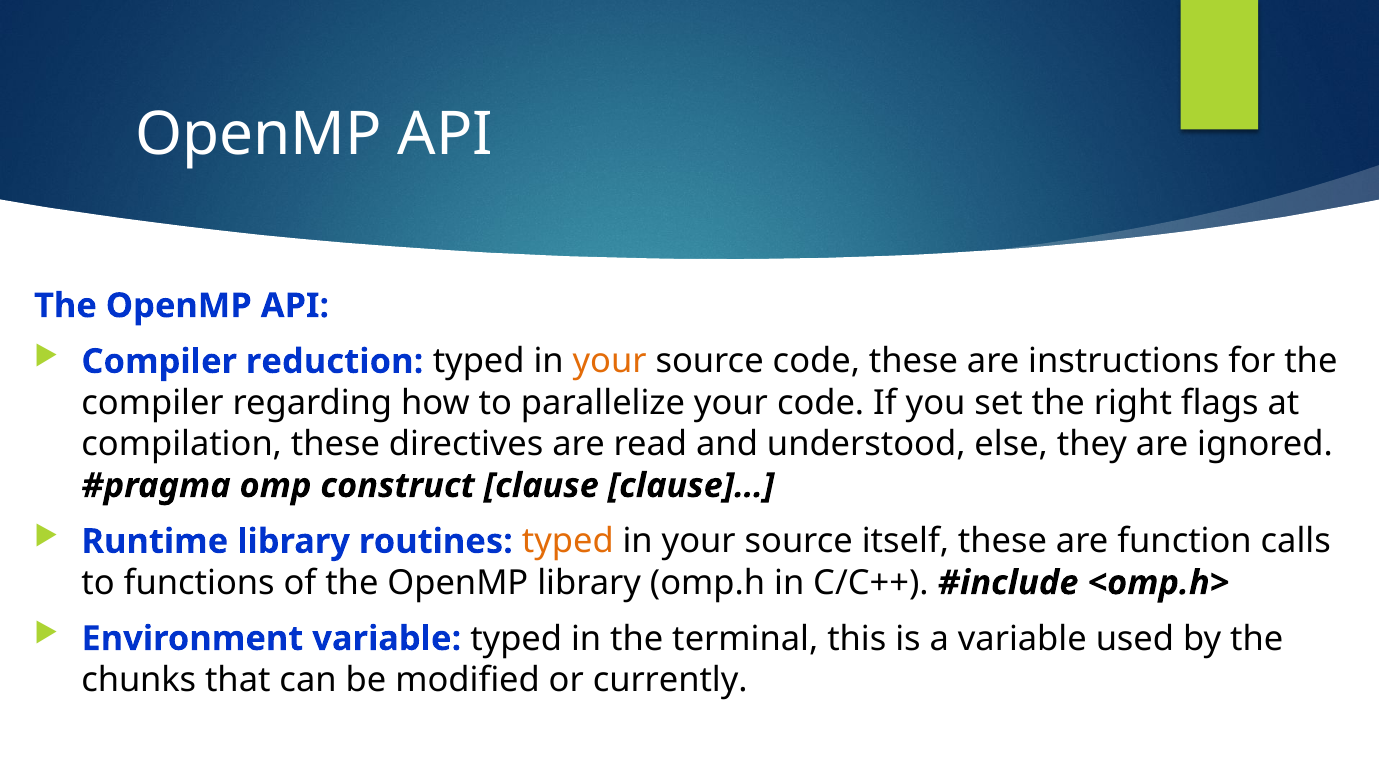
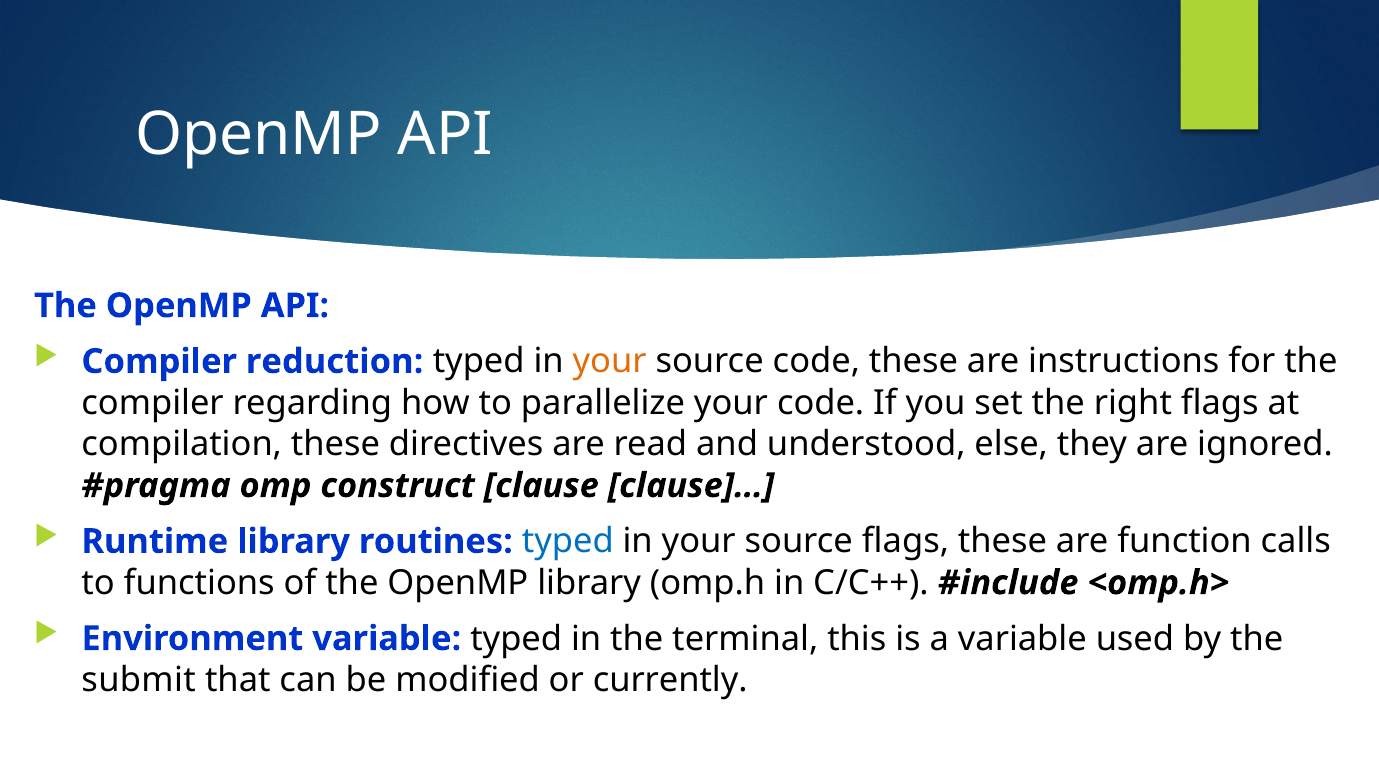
typed at (568, 541) colour: orange -> blue
source itself: itself -> flags
chunks: chunks -> submit
